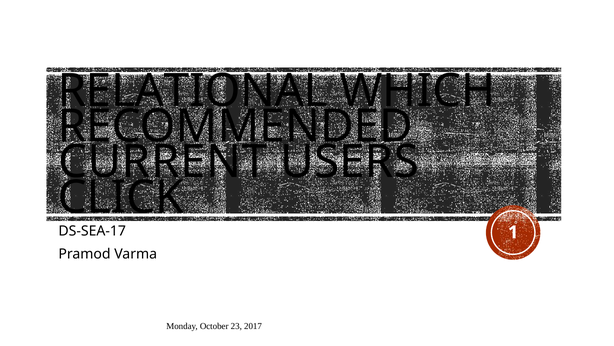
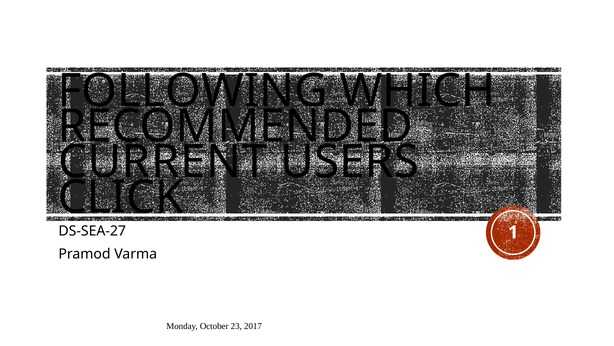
RELATIONAL: RELATIONAL -> FOLLOWING
DS-SEA-17: DS-SEA-17 -> DS-SEA-27
